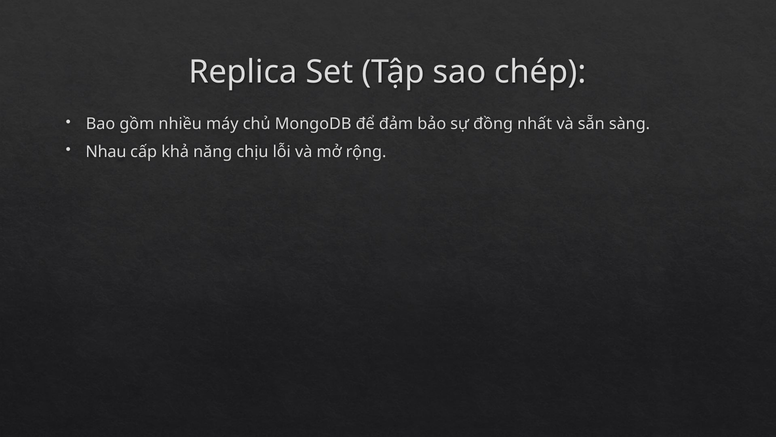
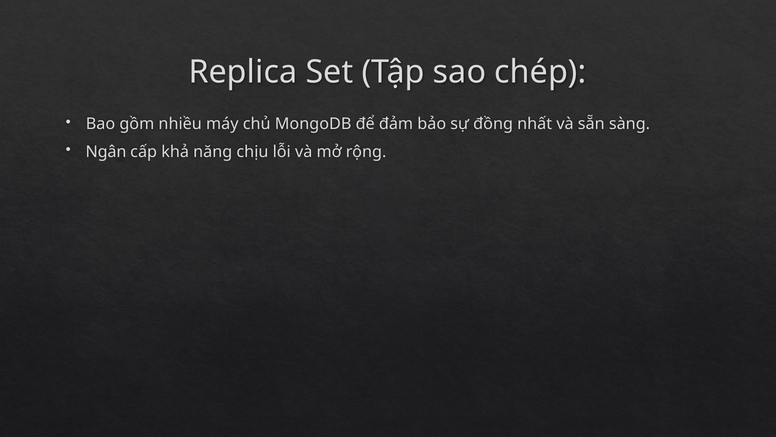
Nhau: Nhau -> Ngân
